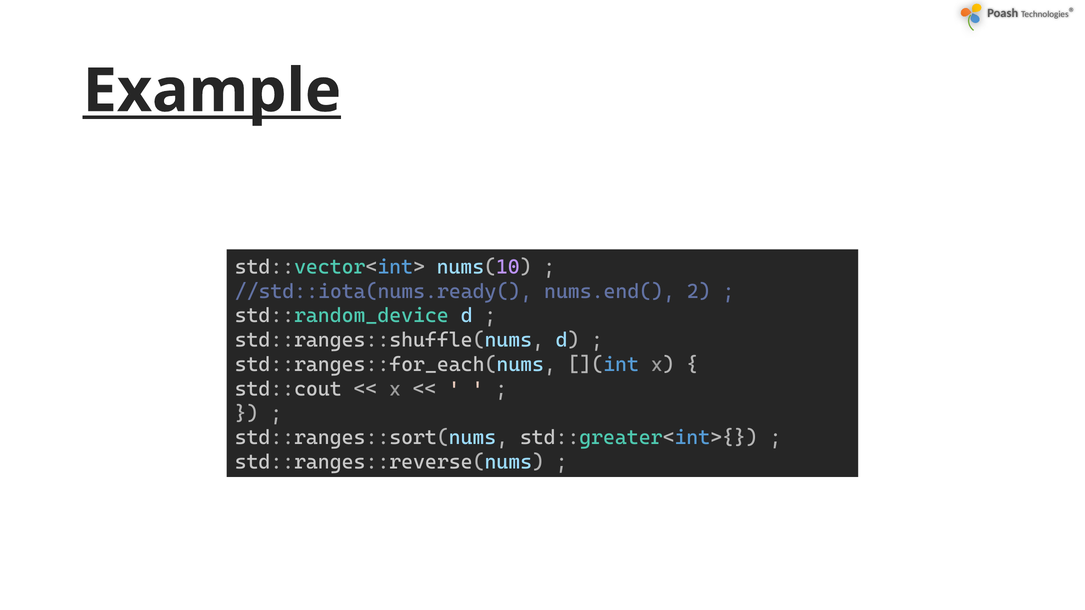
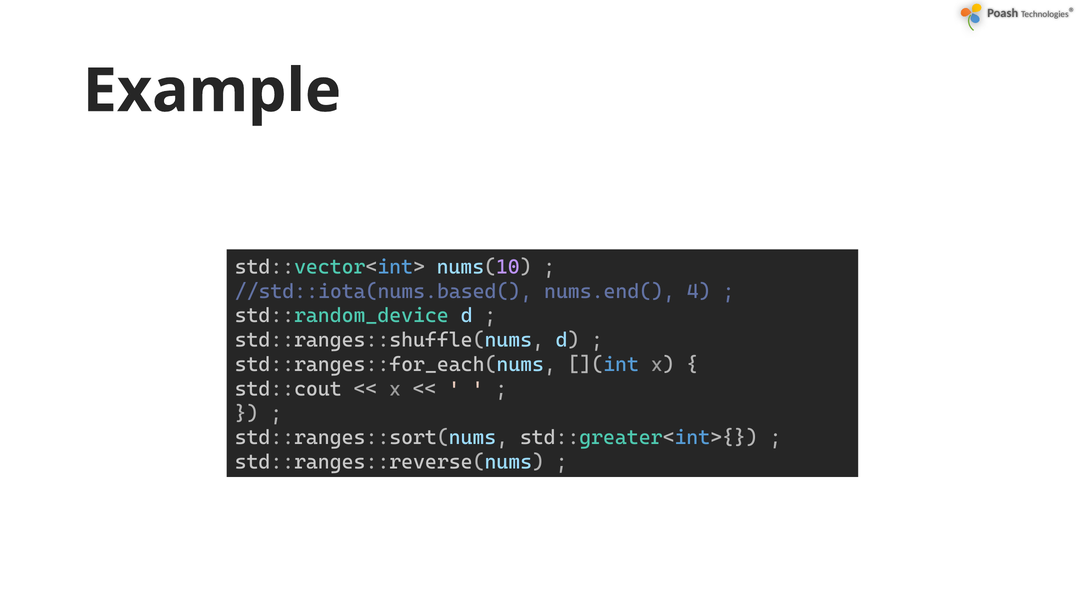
Example underline: present -> none
//std::iota(nums.ready(: //std::iota(nums.ready( -> //std::iota(nums.based(
2: 2 -> 4
